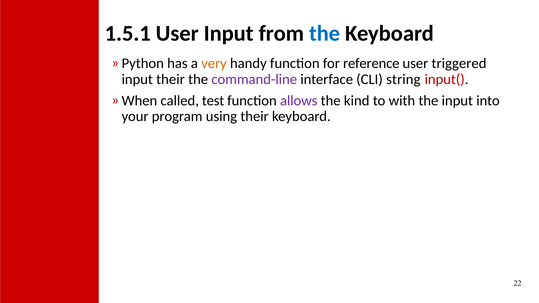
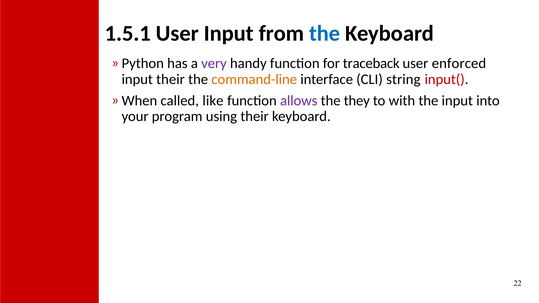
very colour: orange -> purple
reference: reference -> traceback
triggered: triggered -> enforced
command-line colour: purple -> orange
test: test -> like
kind: kind -> they
